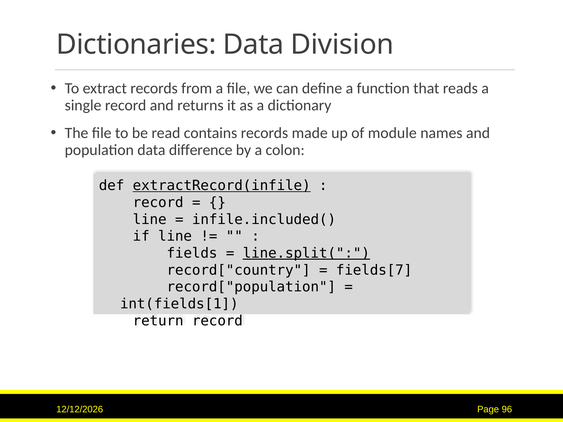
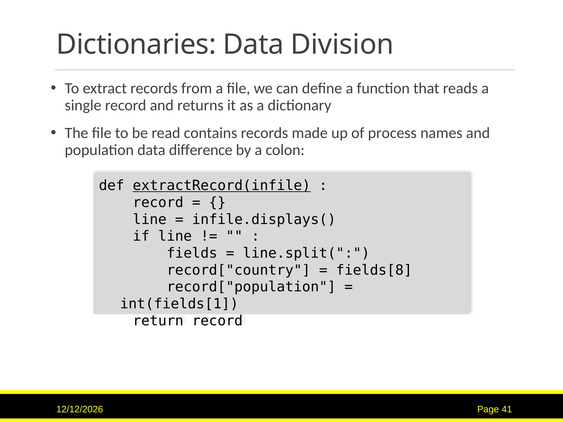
module: module -> process
infile.included(: infile.included( -> infile.displays(
line.split( underline: present -> none
fields[7: fields[7 -> fields[8
96: 96 -> 41
